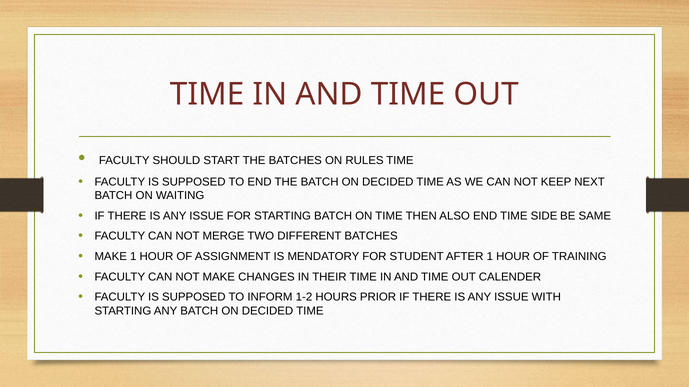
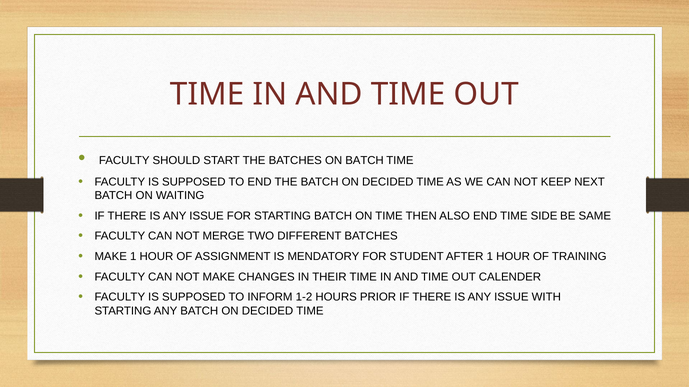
ON RULES: RULES -> BATCH
